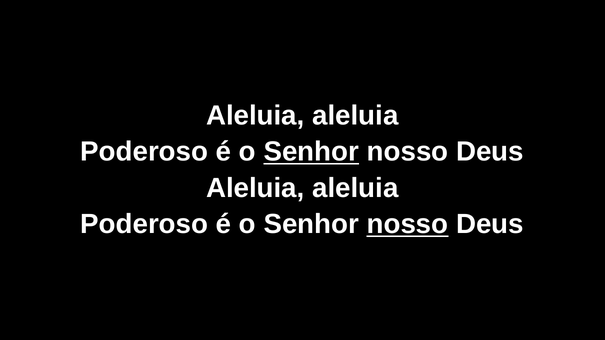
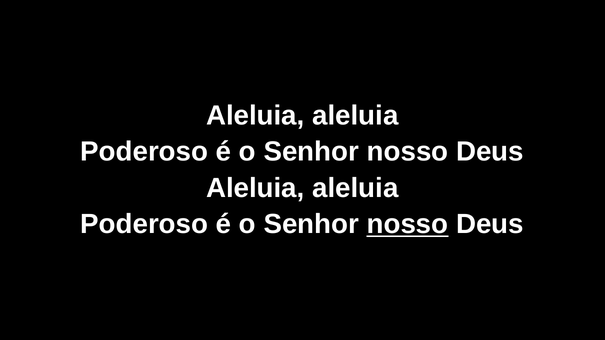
Senhor at (311, 152) underline: present -> none
